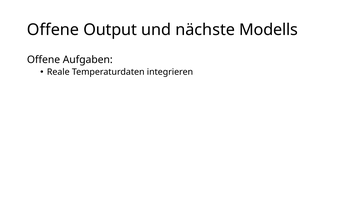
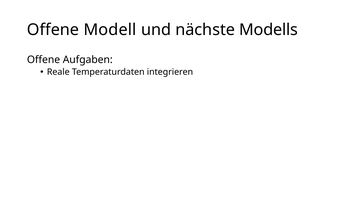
Output: Output -> Modell
